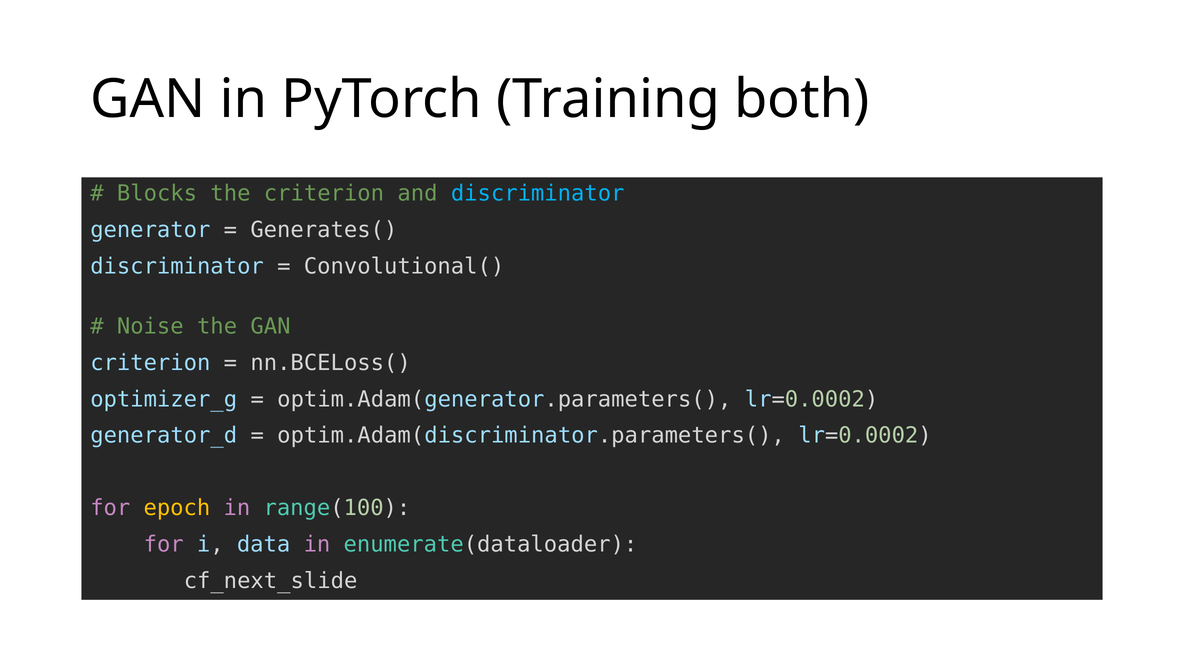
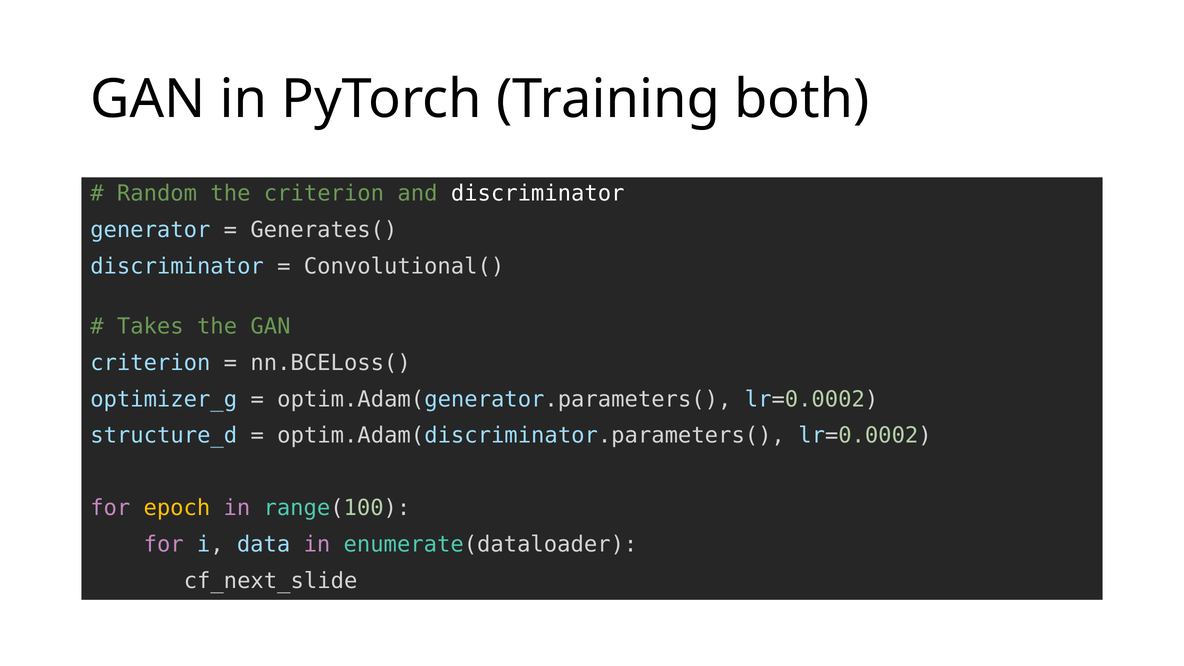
Blocks: Blocks -> Random
discriminator at (538, 194) colour: light blue -> white
Noise: Noise -> Takes
generator_d: generator_d -> structure_d
